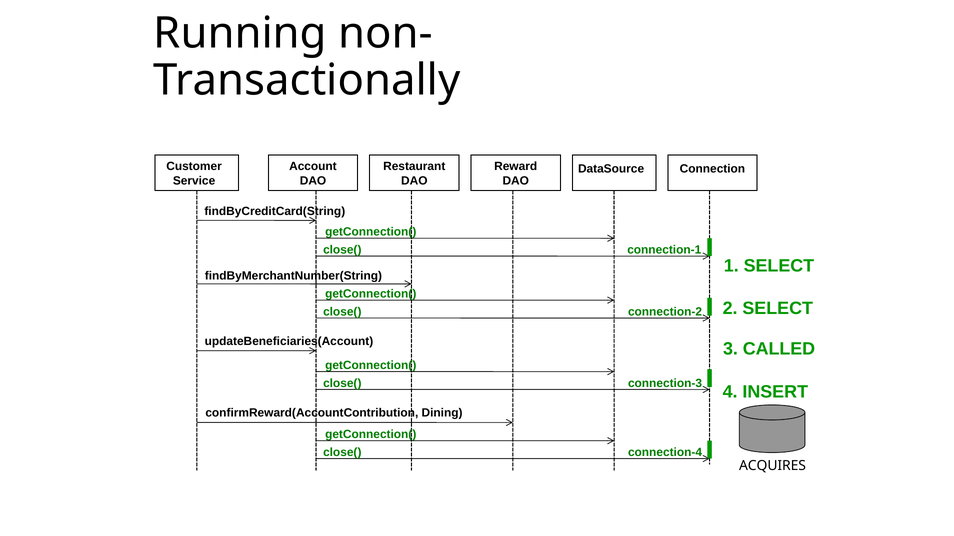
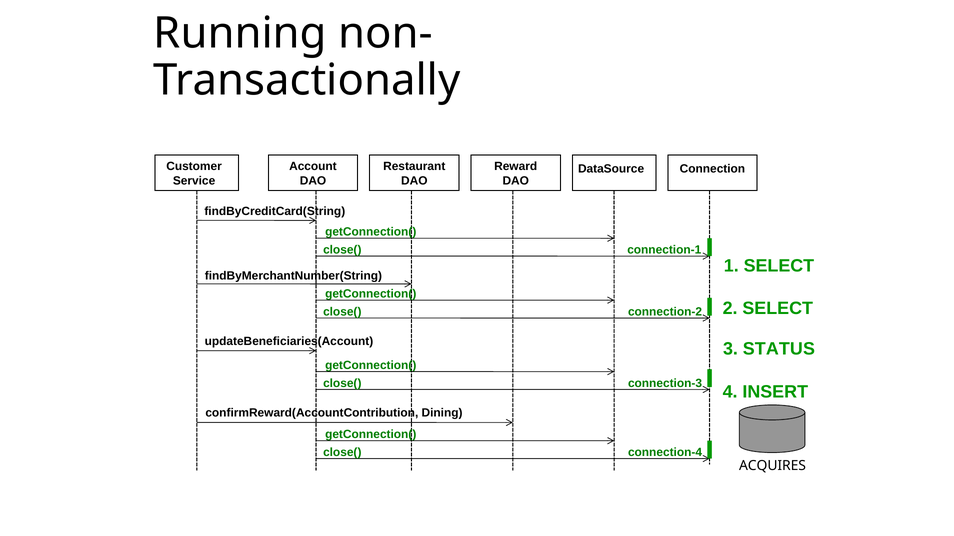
CALLED: CALLED -> STATUS
